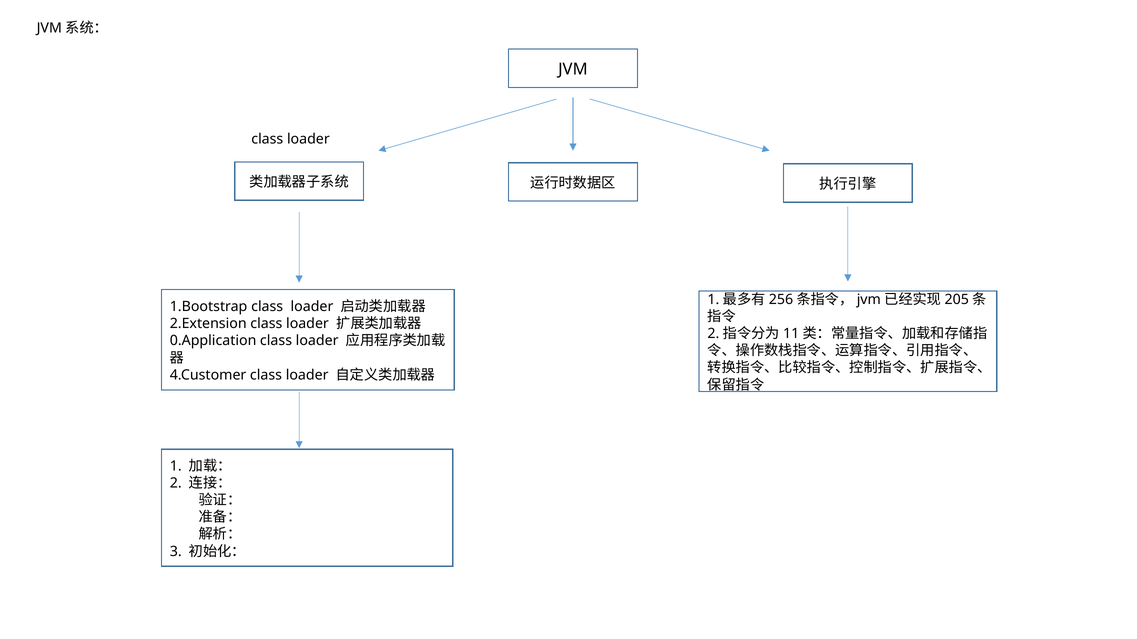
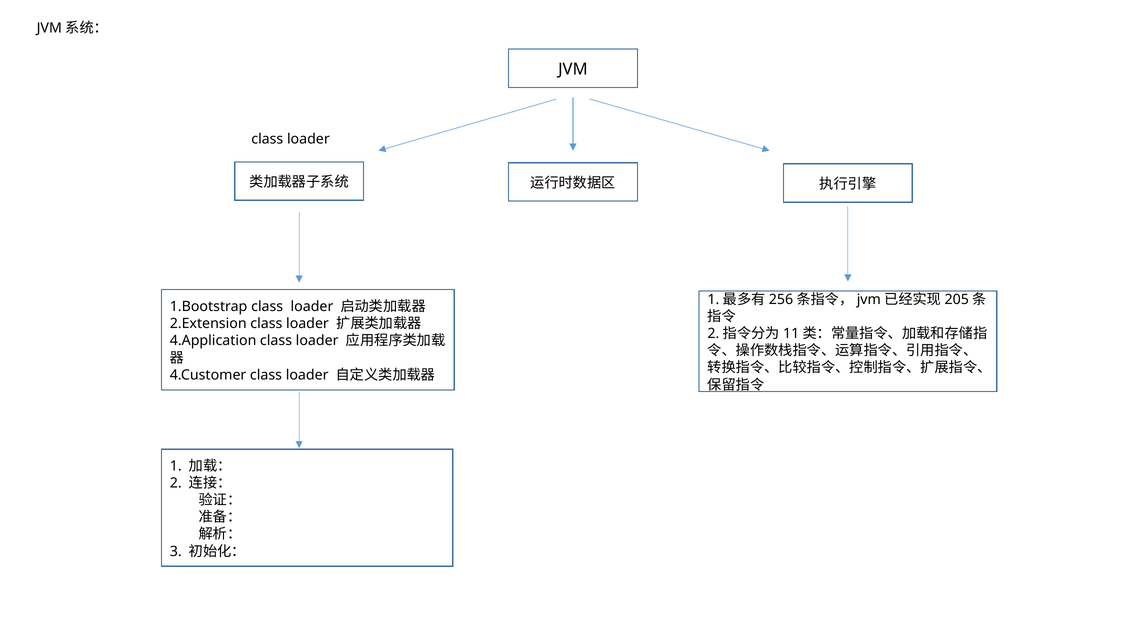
0.Application: 0.Application -> 4.Application
